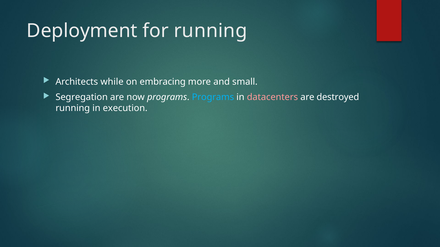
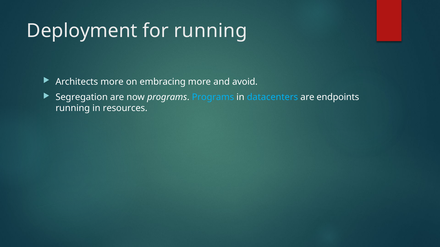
Architects while: while -> more
small: small -> avoid
datacenters colour: pink -> light blue
destroyed: destroyed -> endpoints
execution: execution -> resources
